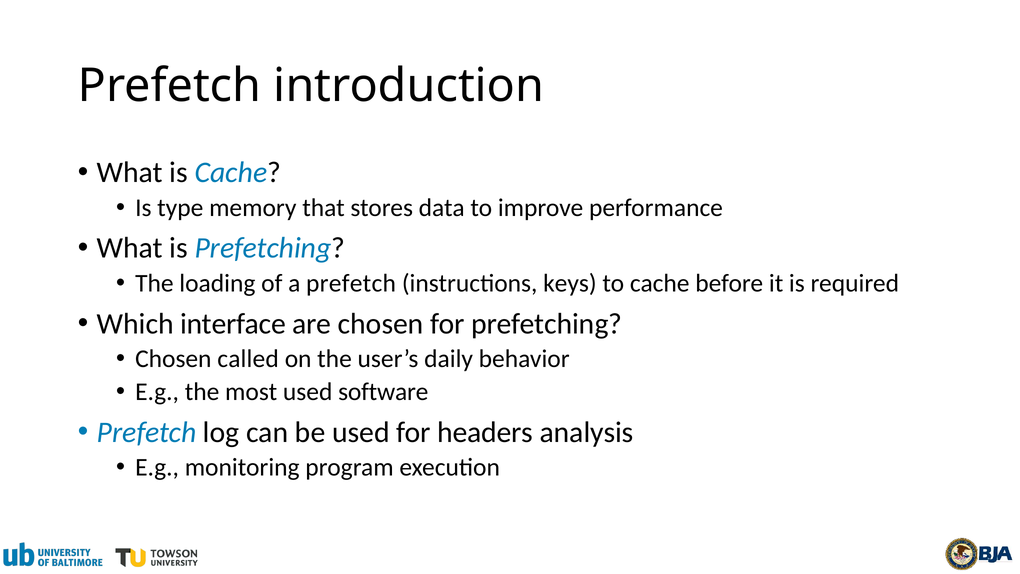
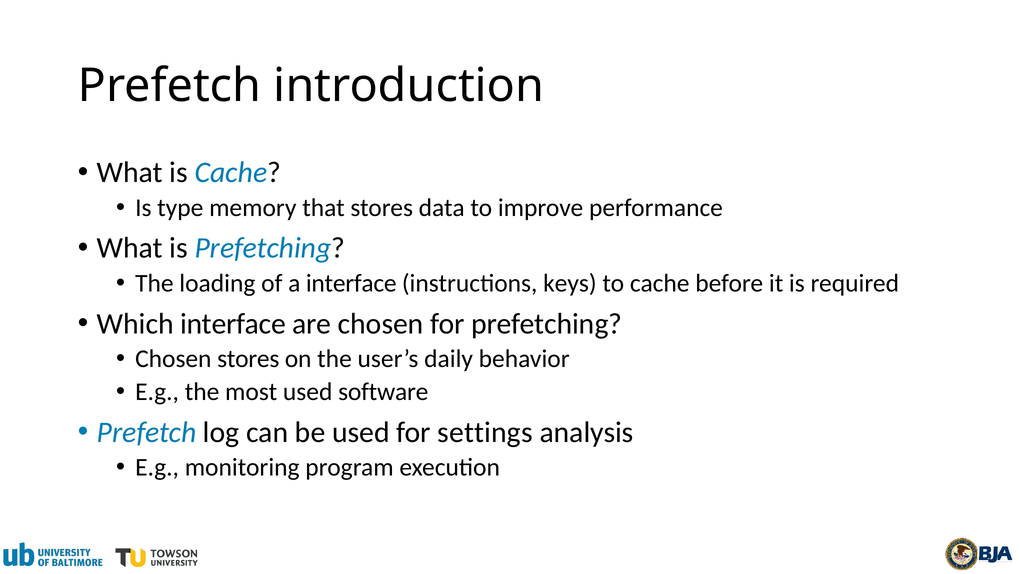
a prefetch: prefetch -> interface
Chosen called: called -> stores
headers: headers -> settings
